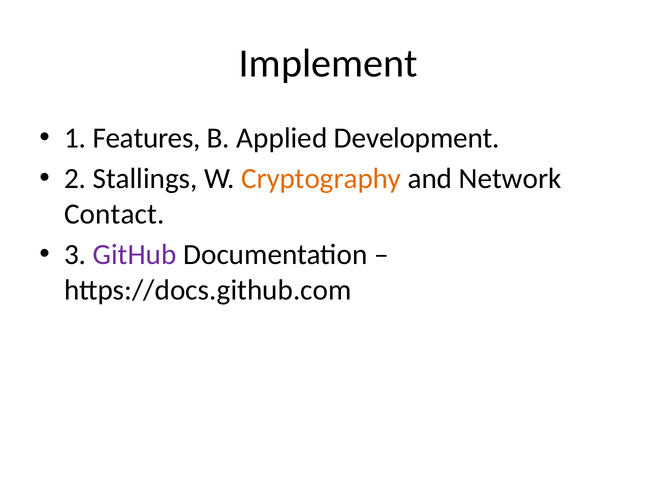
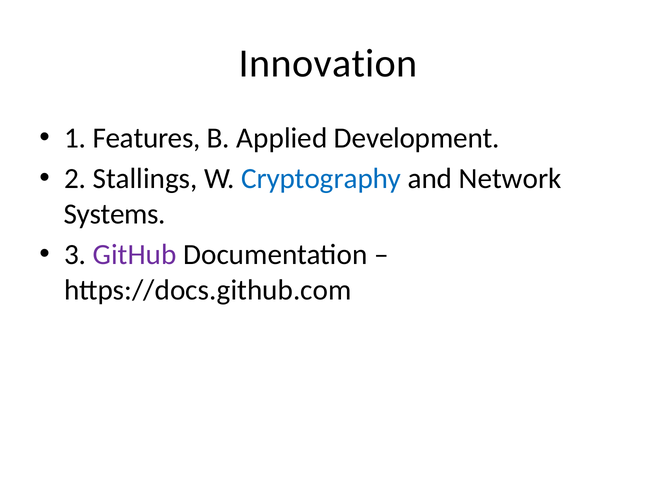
Implement: Implement -> Innovation
Cryptography colour: orange -> blue
Contact: Contact -> Systems
